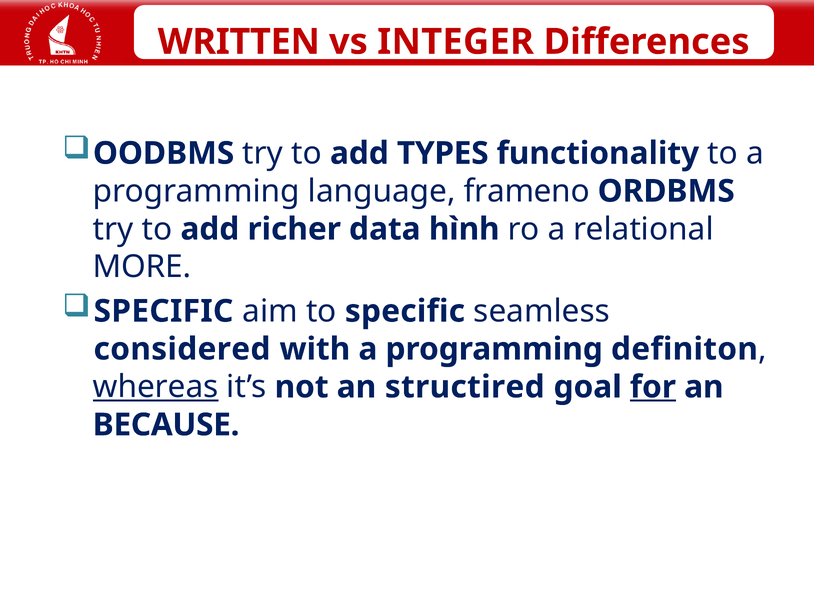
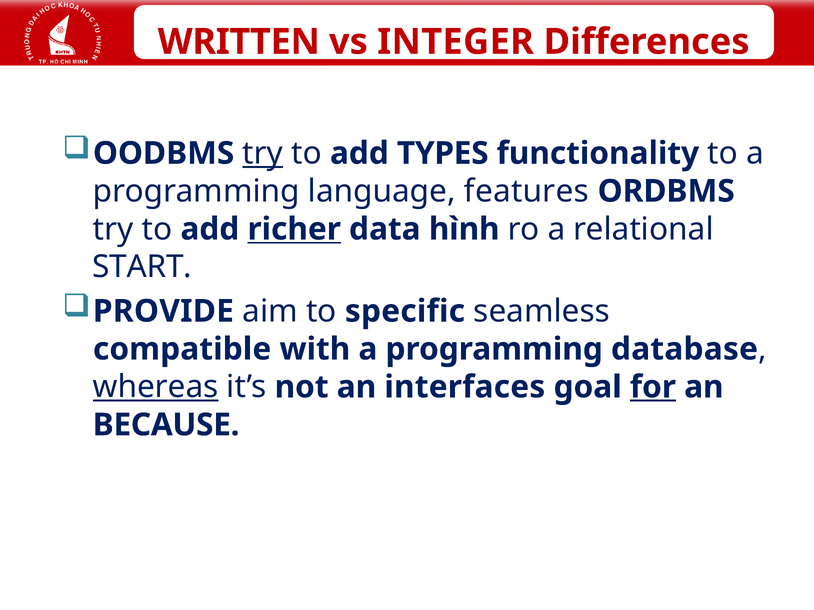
try at (263, 153) underline: none -> present
frameno: frameno -> features
richer underline: none -> present
MORE: MORE -> START
SPECIFIC at (163, 311): SPECIFIC -> PROVIDE
considered: considered -> compatible
definiton: definiton -> database
structired: structired -> interfaces
